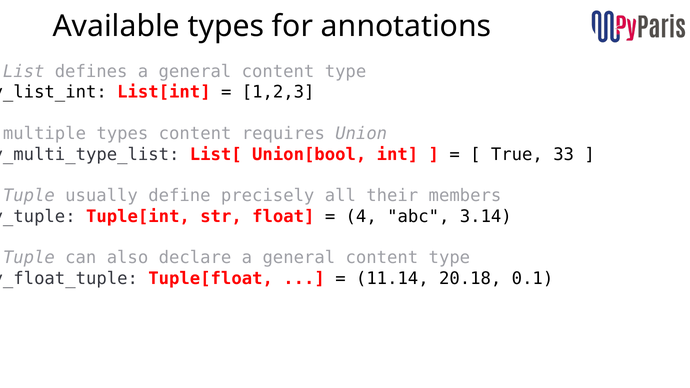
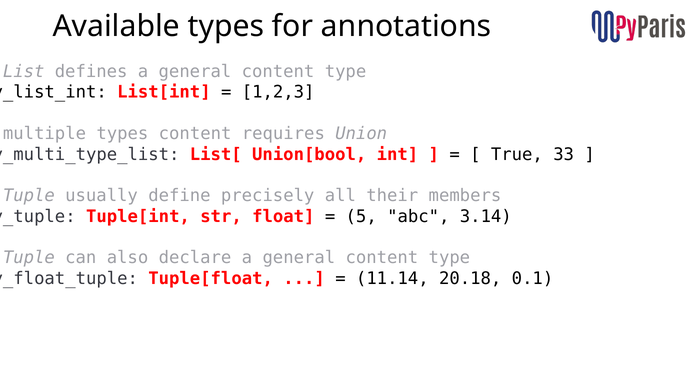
4: 4 -> 5
